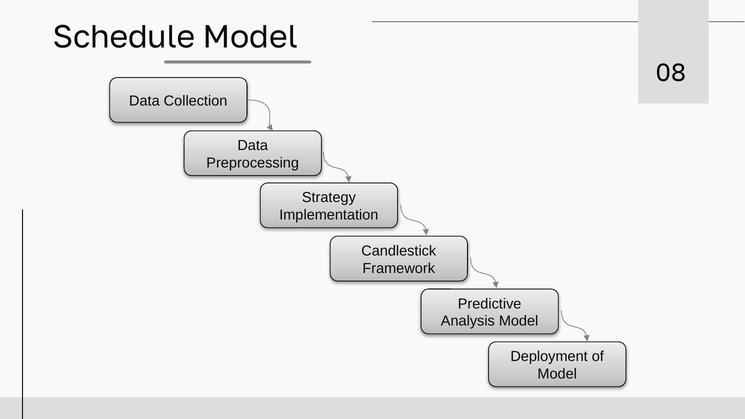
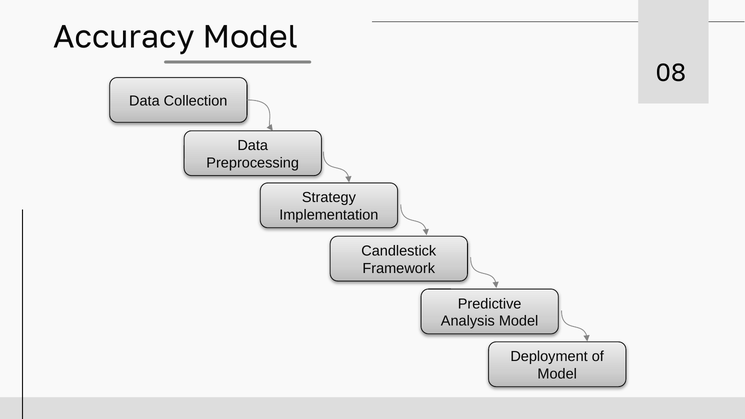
Schedule: Schedule -> Accuracy
